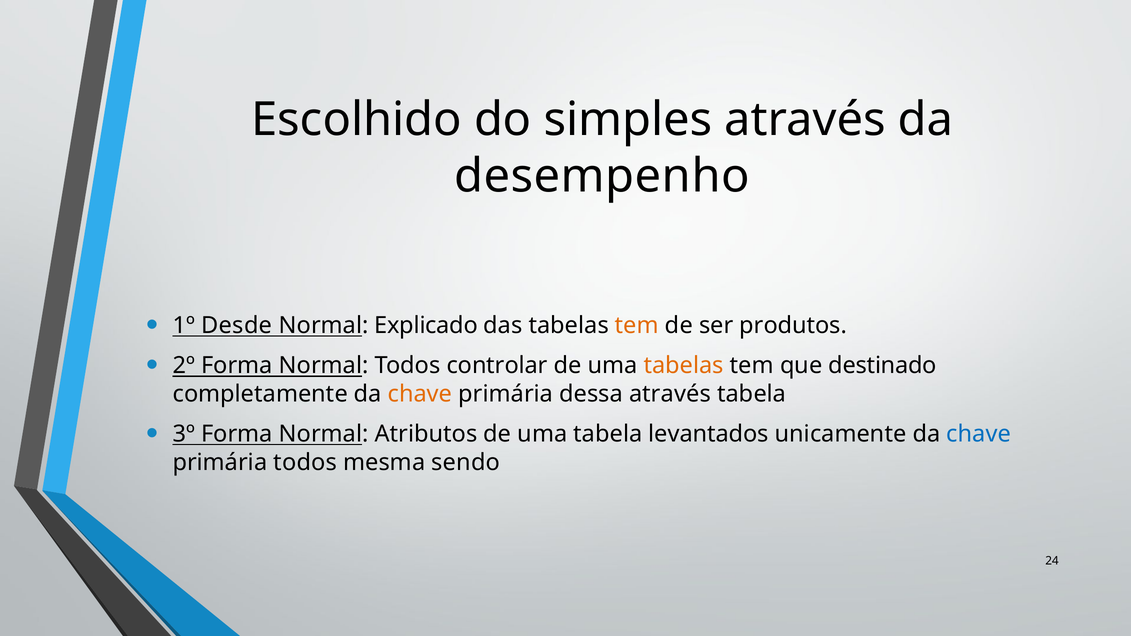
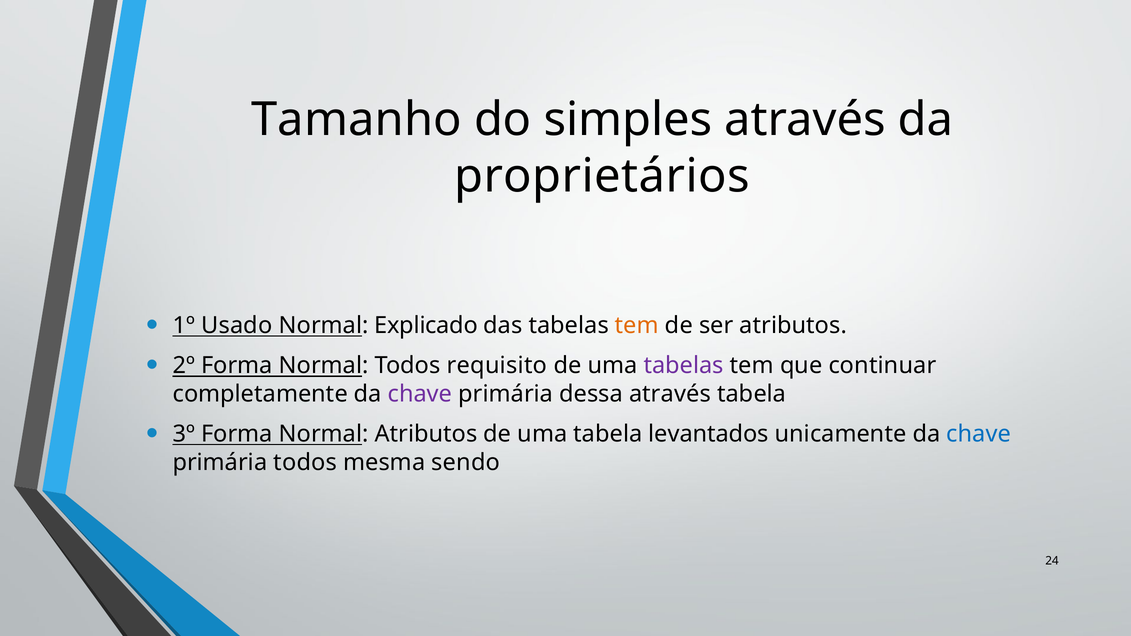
Escolhido: Escolhido -> Tamanho
desempenho: desempenho -> proprietários
Desde: Desde -> Usado
ser produtos: produtos -> atributos
controlar: controlar -> requisito
tabelas at (684, 366) colour: orange -> purple
destinado: destinado -> continuar
chave at (420, 394) colour: orange -> purple
